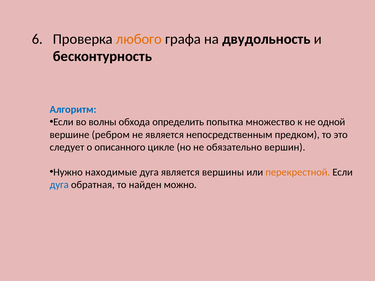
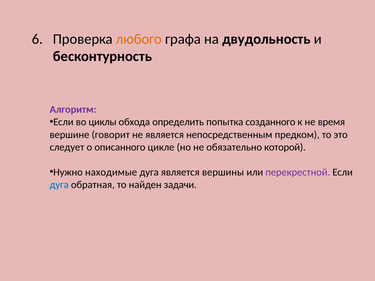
Алгоритм colour: blue -> purple
волны: волны -> циклы
множество: множество -> созданного
одной: одной -> время
ребром: ребром -> говорит
вершин: вершин -> которой
перекрестной colour: orange -> purple
можно: можно -> задачи
